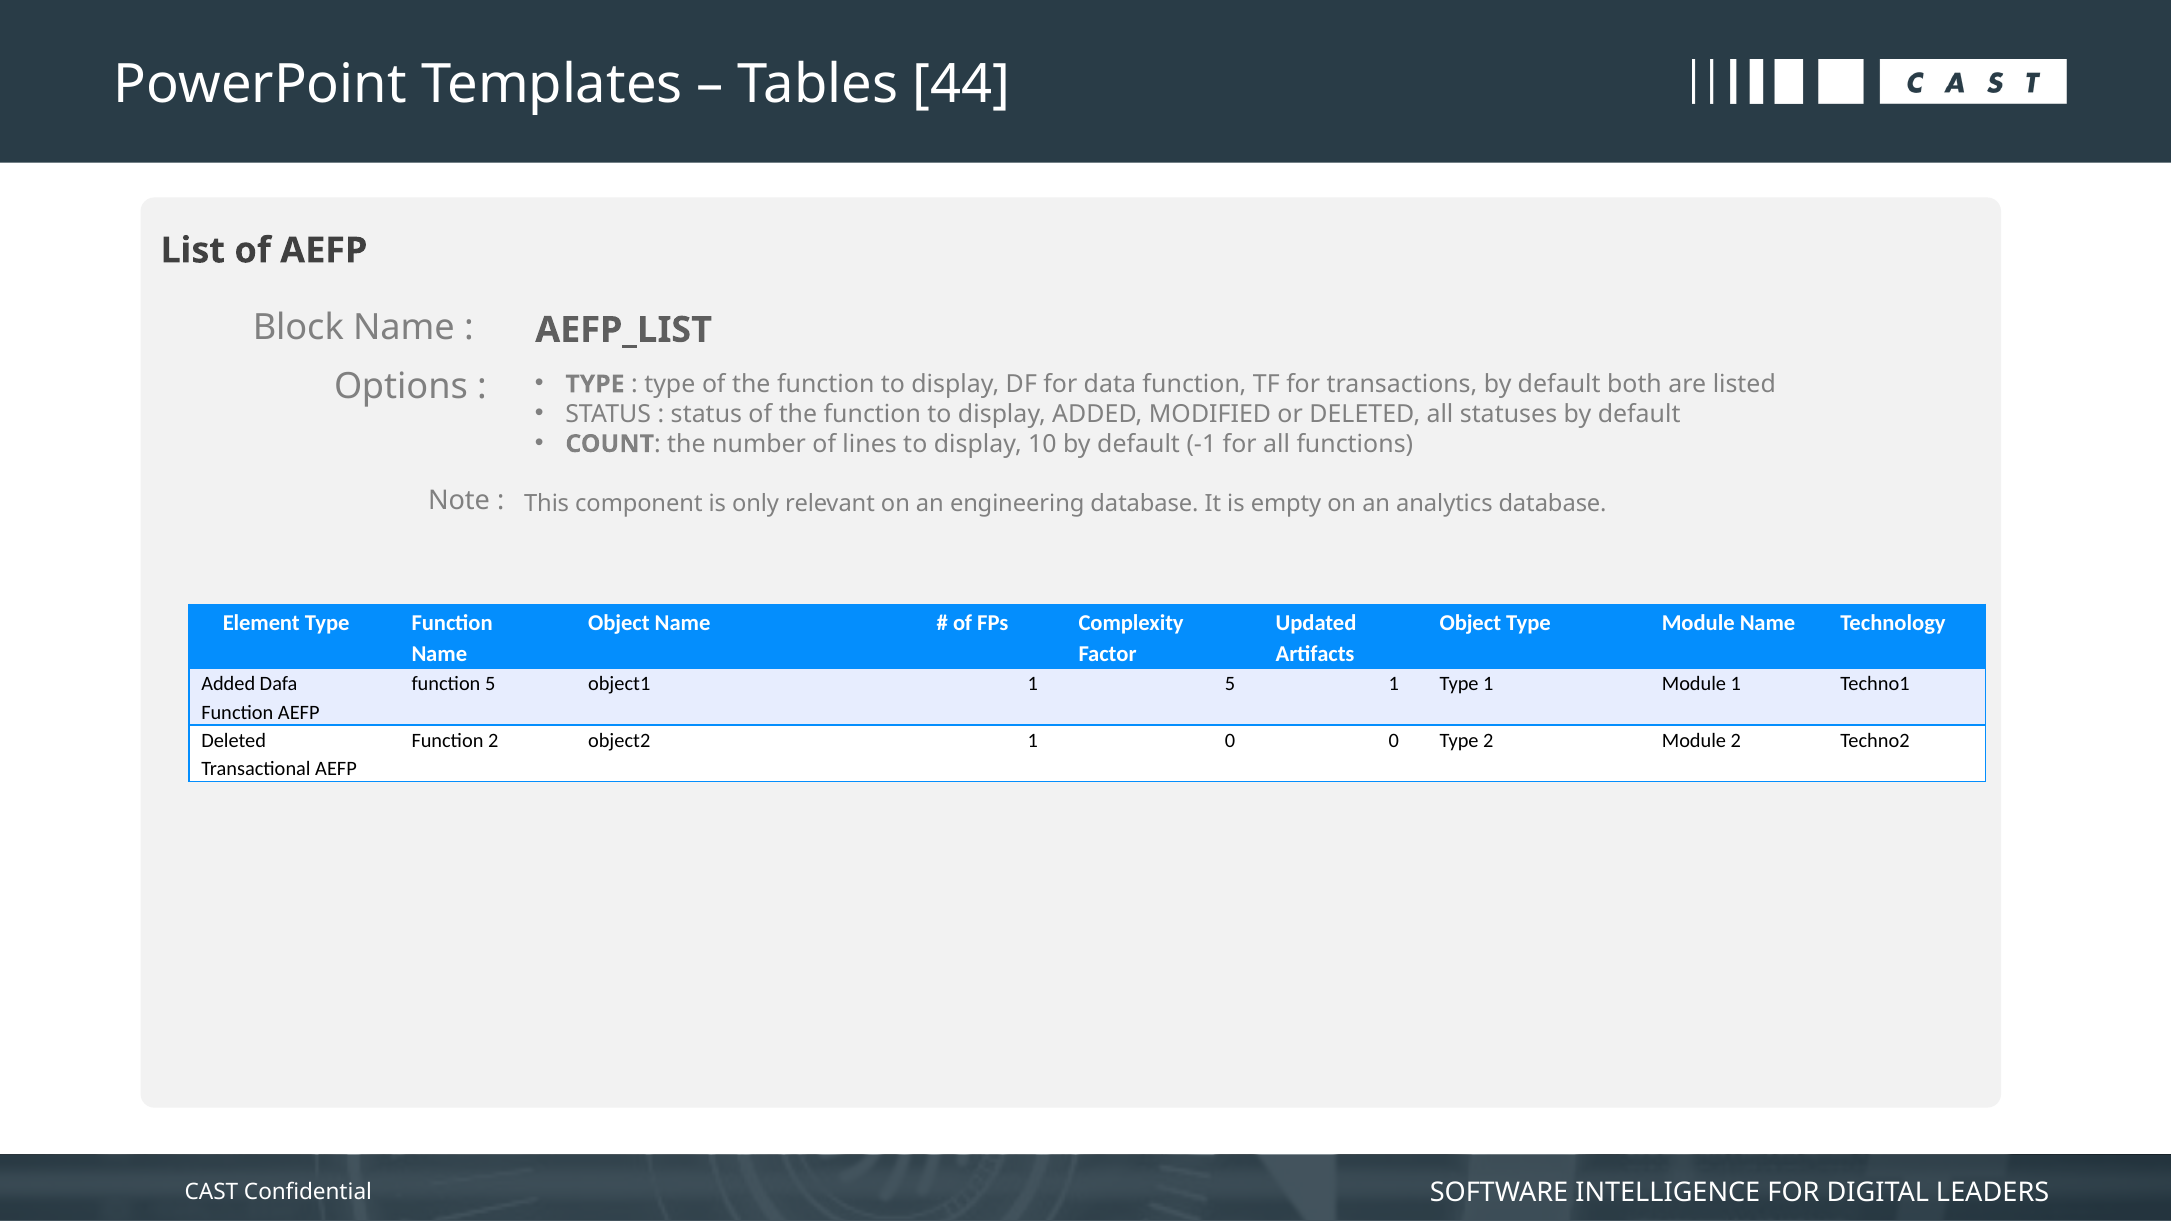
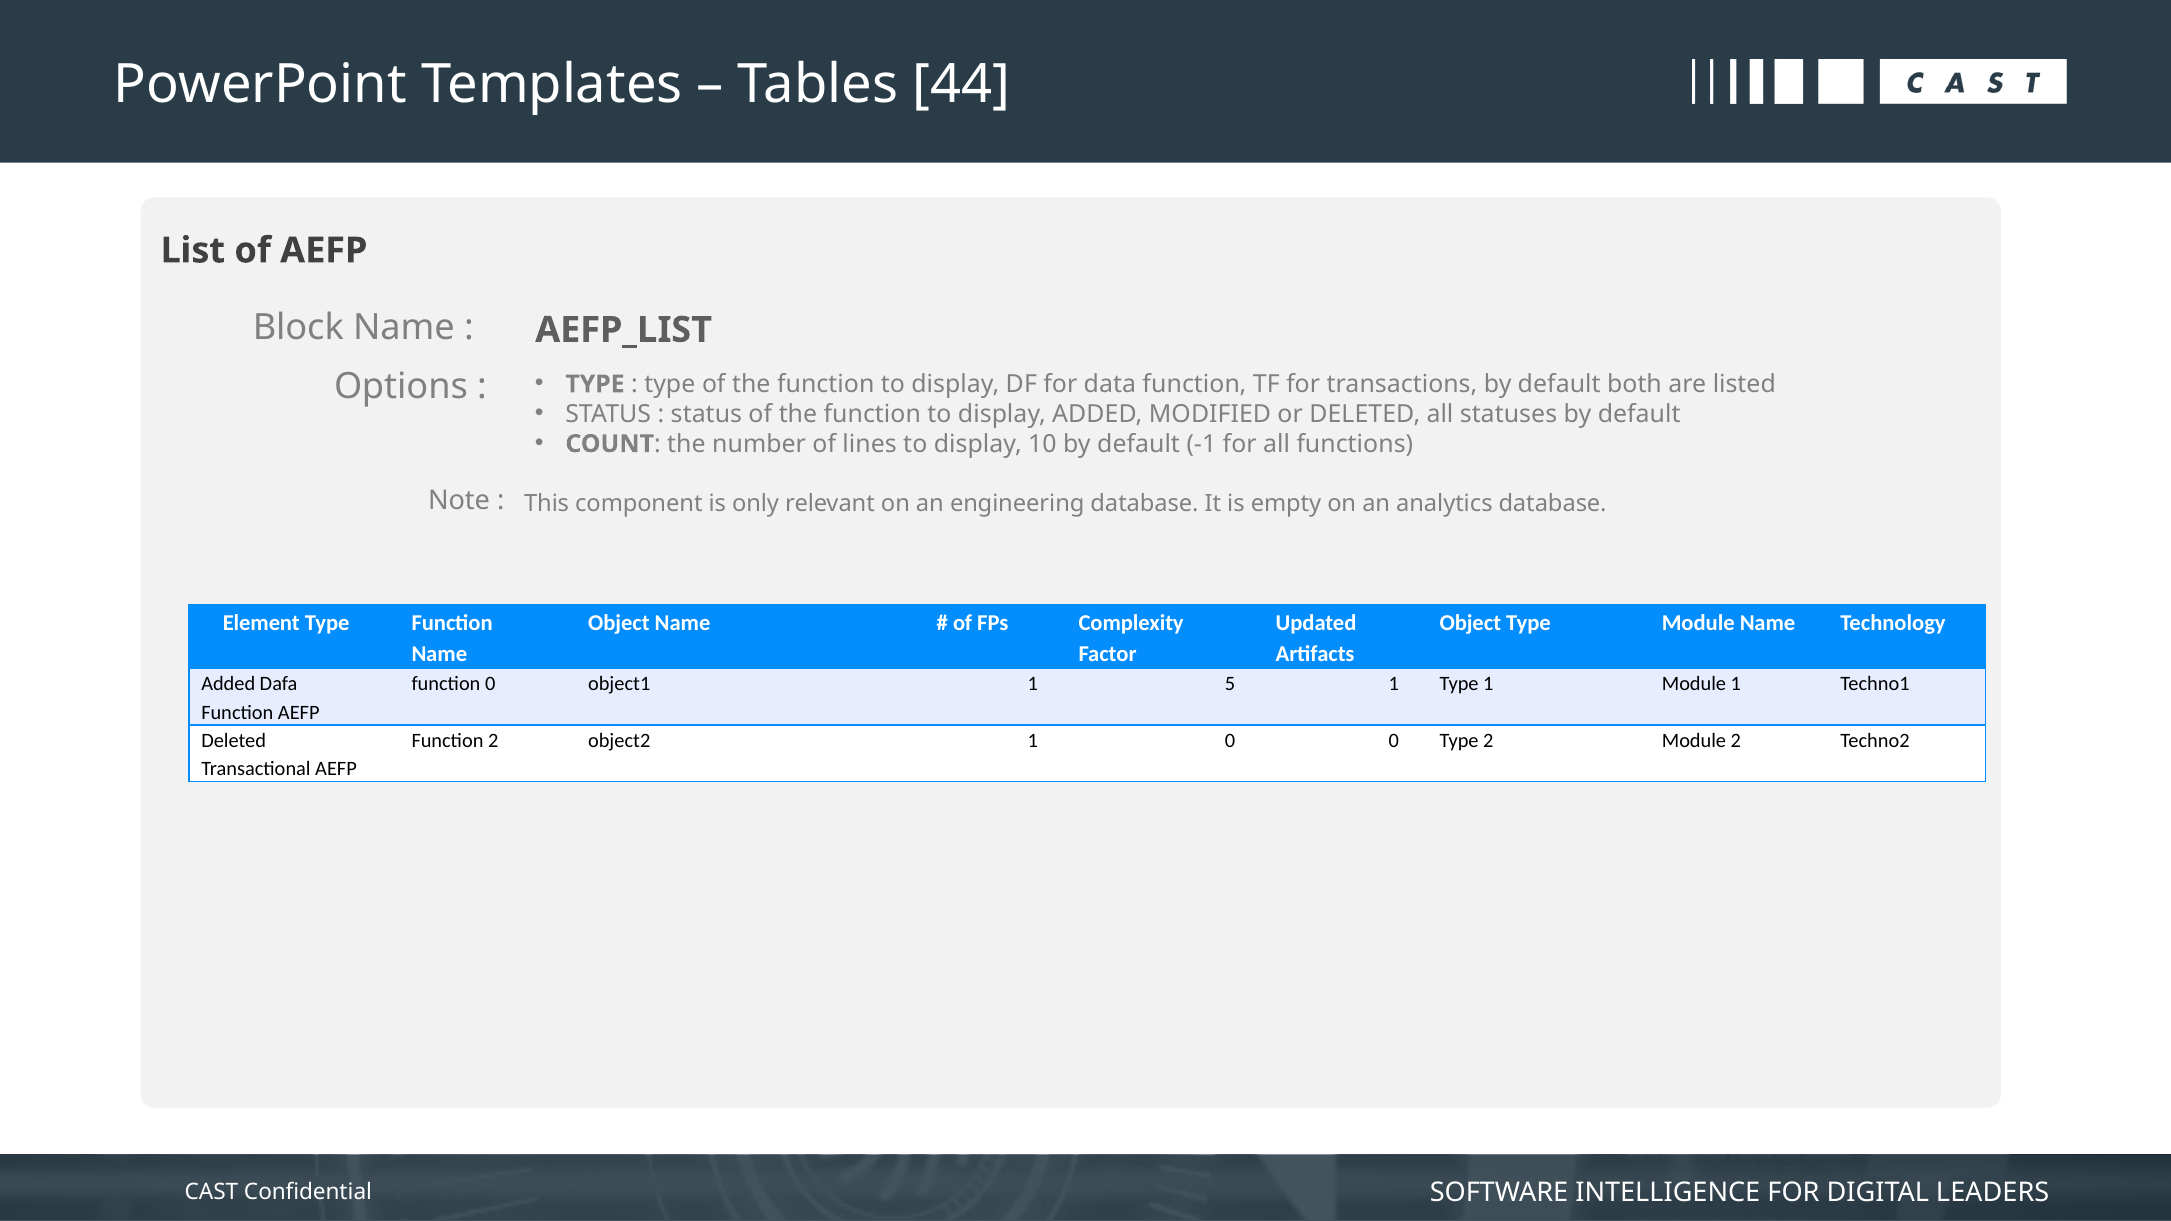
function 5: 5 -> 0
